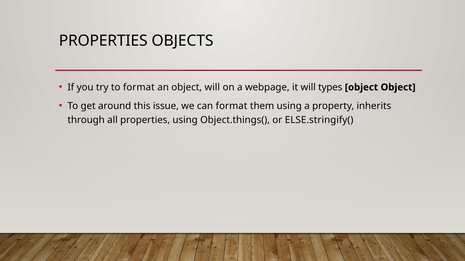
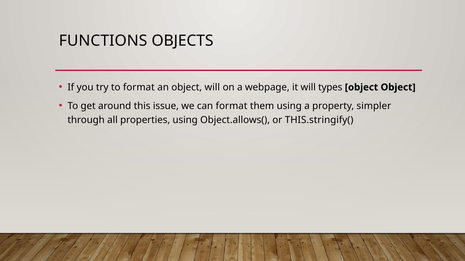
PROPERTIES at (103, 41): PROPERTIES -> FUNCTIONS
inherits: inherits -> simpler
Object.things(: Object.things( -> Object.allows(
ELSE.stringify(: ELSE.stringify( -> THIS.stringify(
